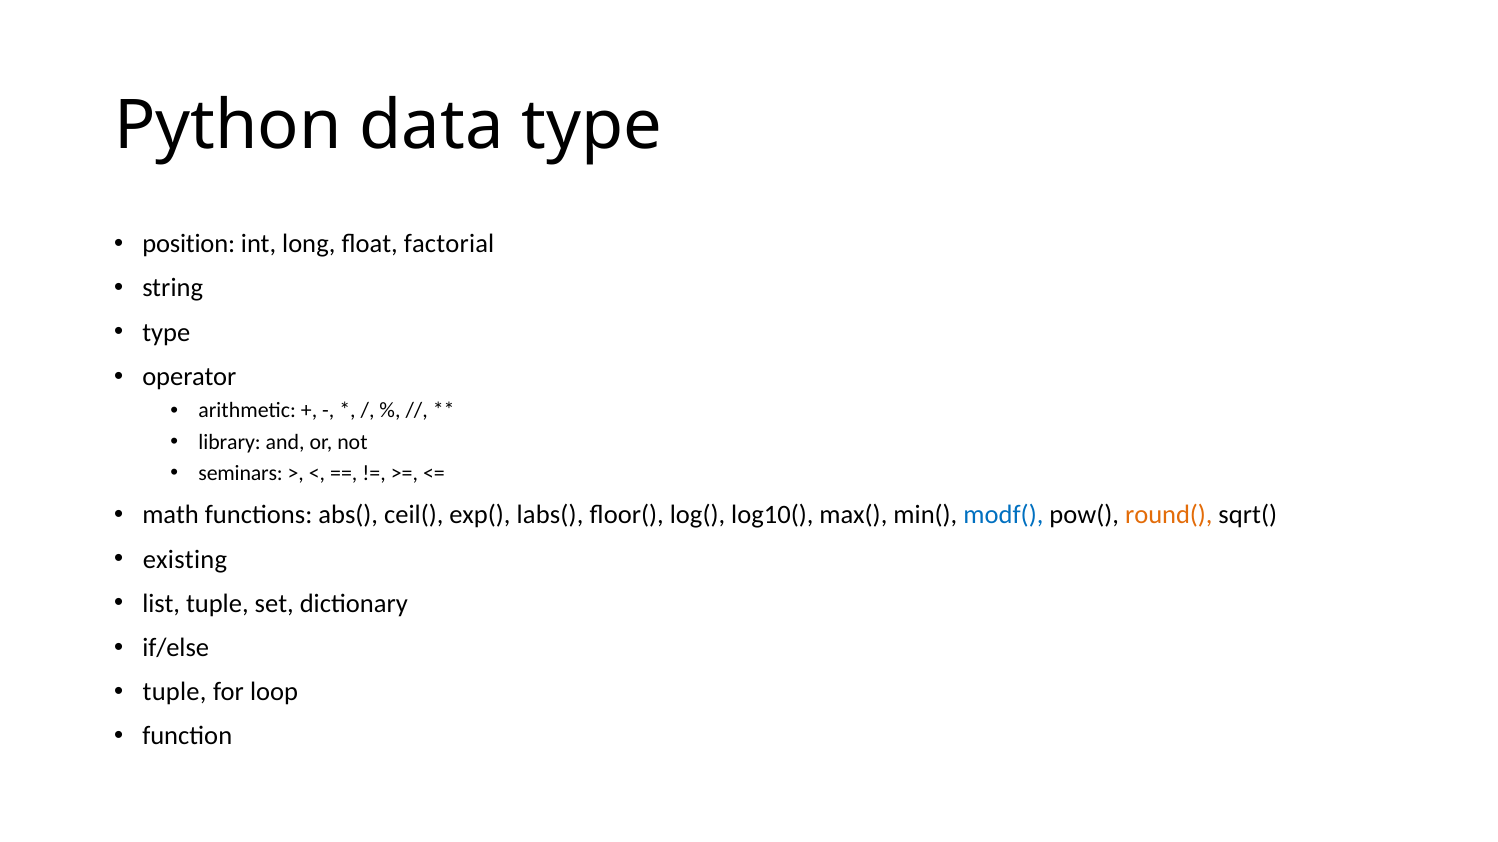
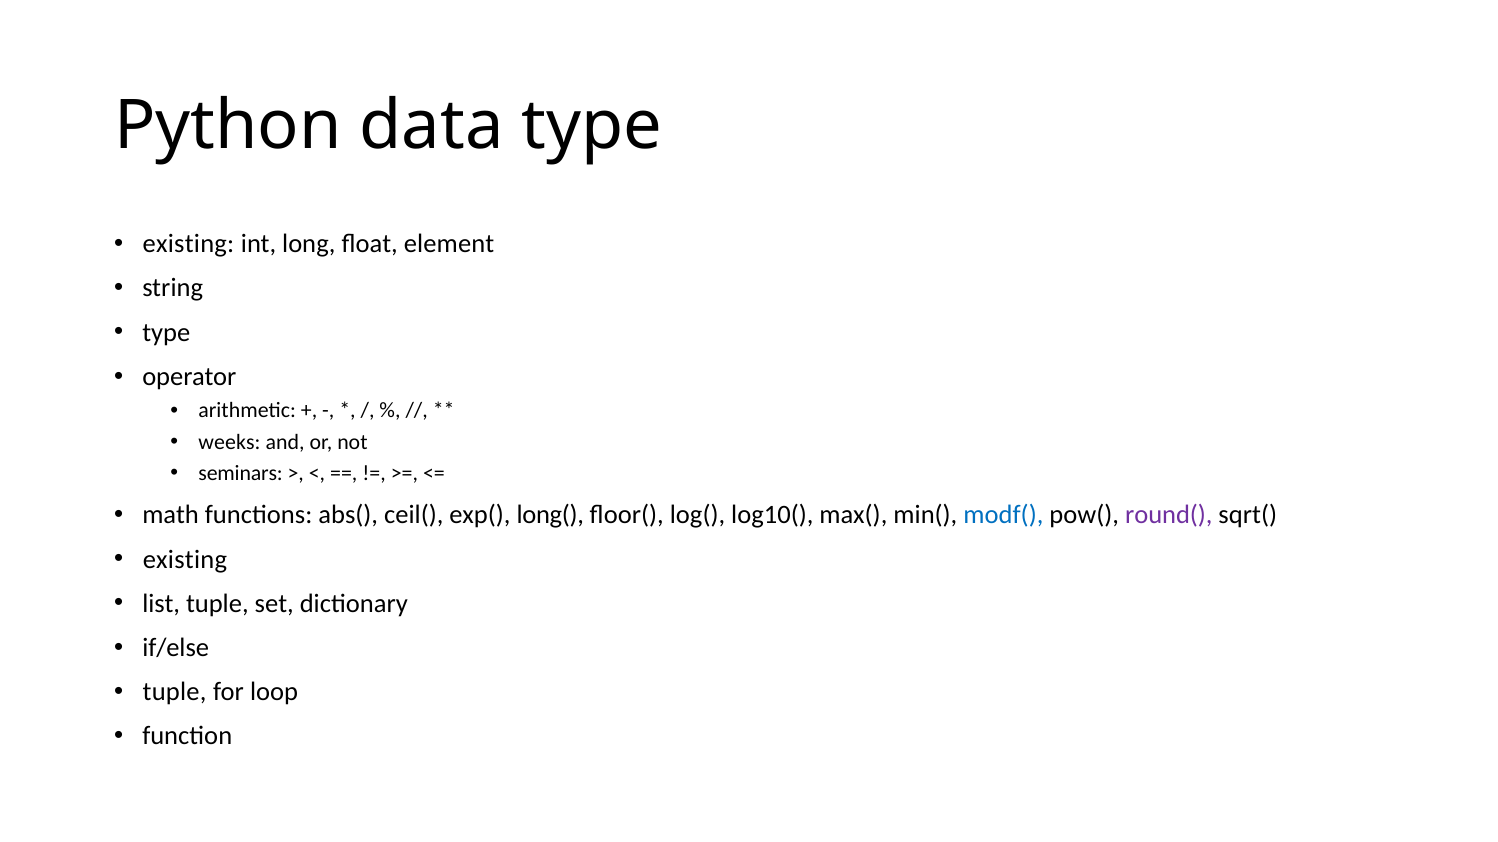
position at (189, 244): position -> existing
factorial: factorial -> element
library: library -> weeks
labs(: labs( -> long(
round( colour: orange -> purple
